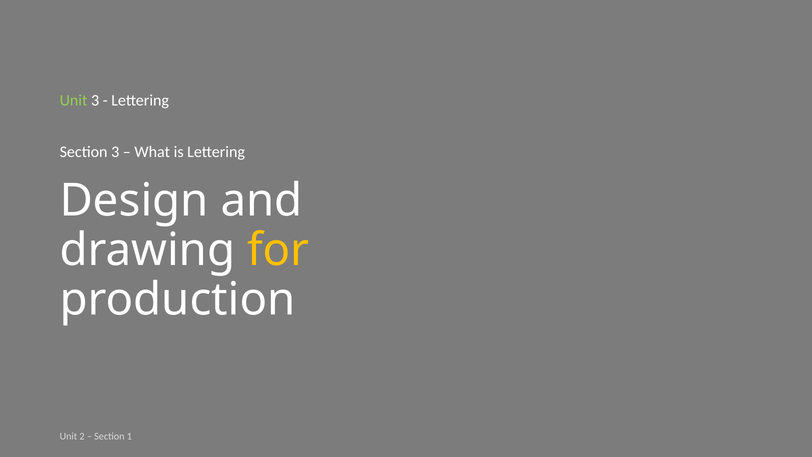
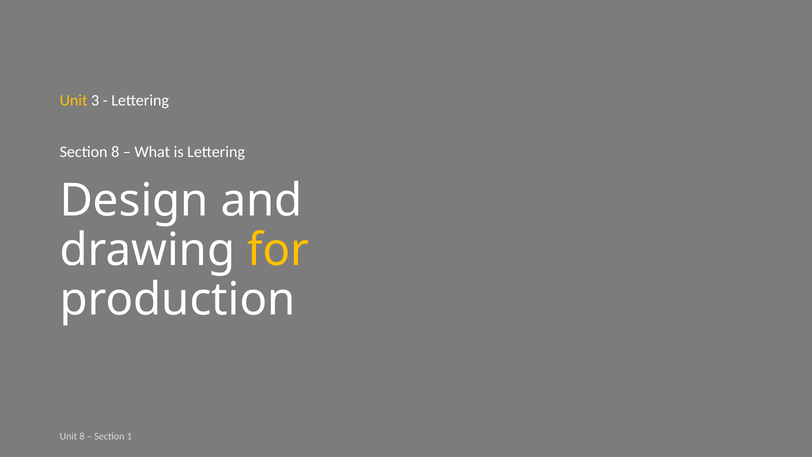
Unit at (74, 100) colour: light green -> yellow
Section 3: 3 -> 8
Unit 2: 2 -> 8
